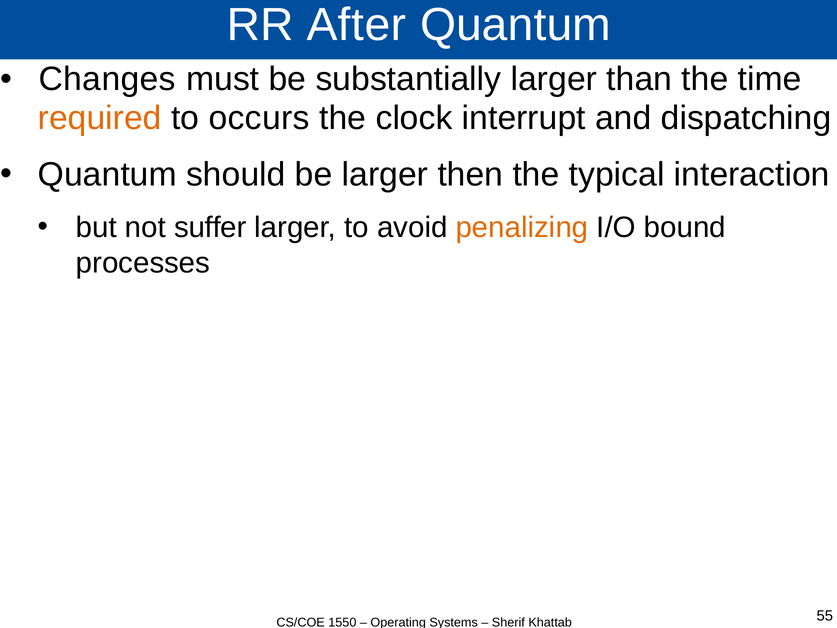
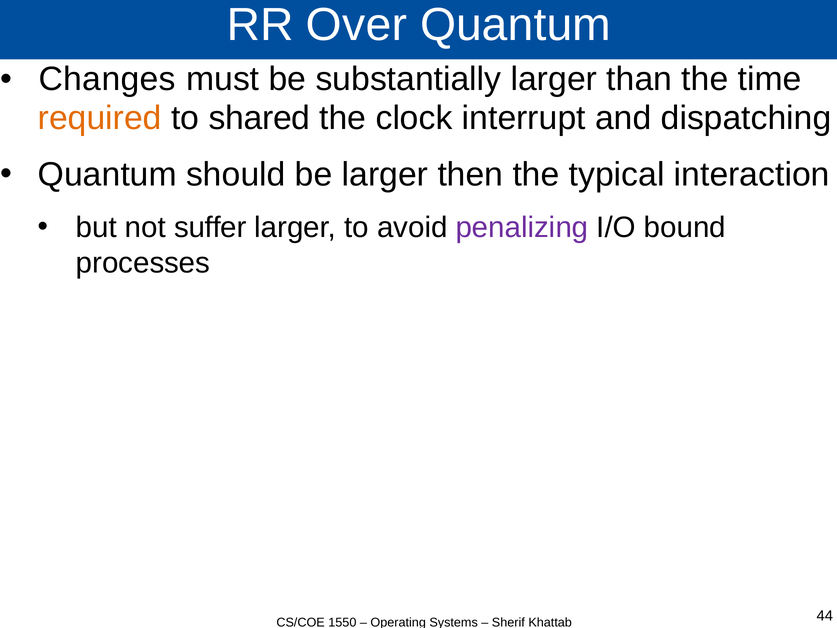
After: After -> Over
occurs: occurs -> shared
penalizing colour: orange -> purple
55: 55 -> 44
